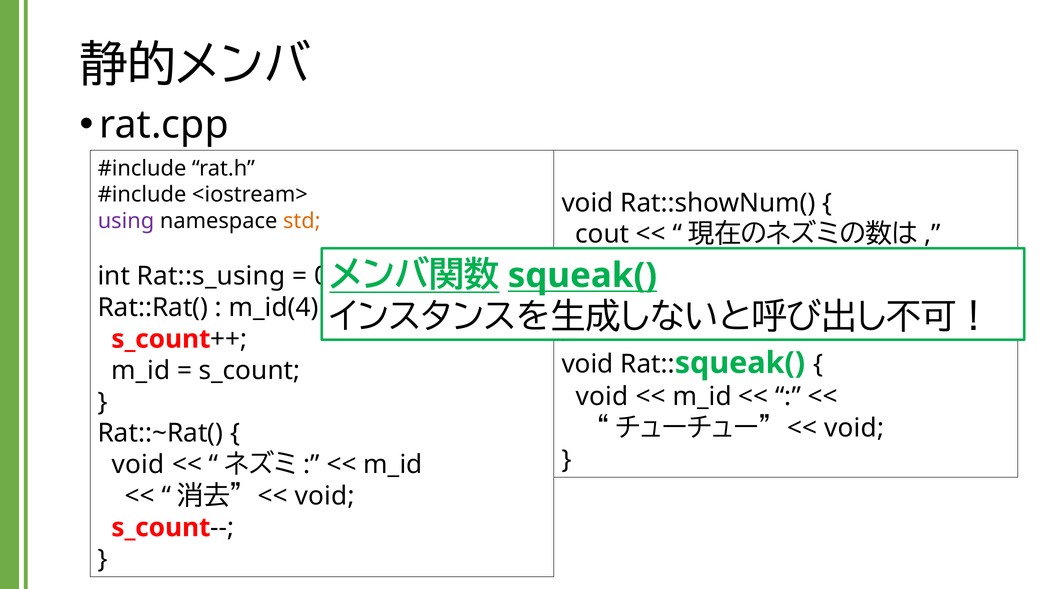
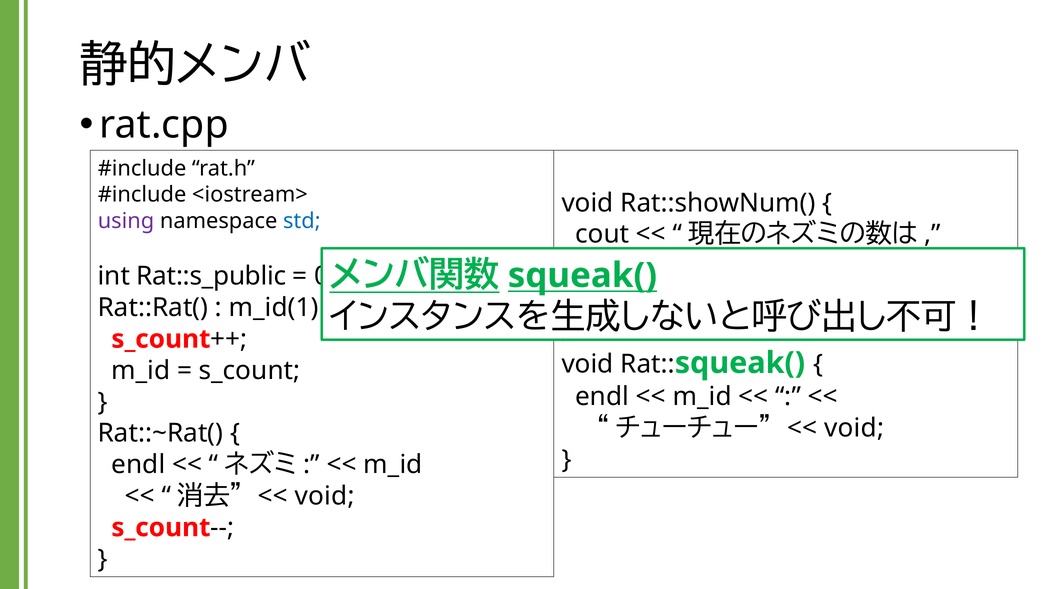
std colour: orange -> blue
Rat::s_using: Rat::s_using -> Rat::s_public
m_id(4: m_id(4 -> m_id(1
void at (602, 397): void -> endl
void at (138, 465): void -> endl
